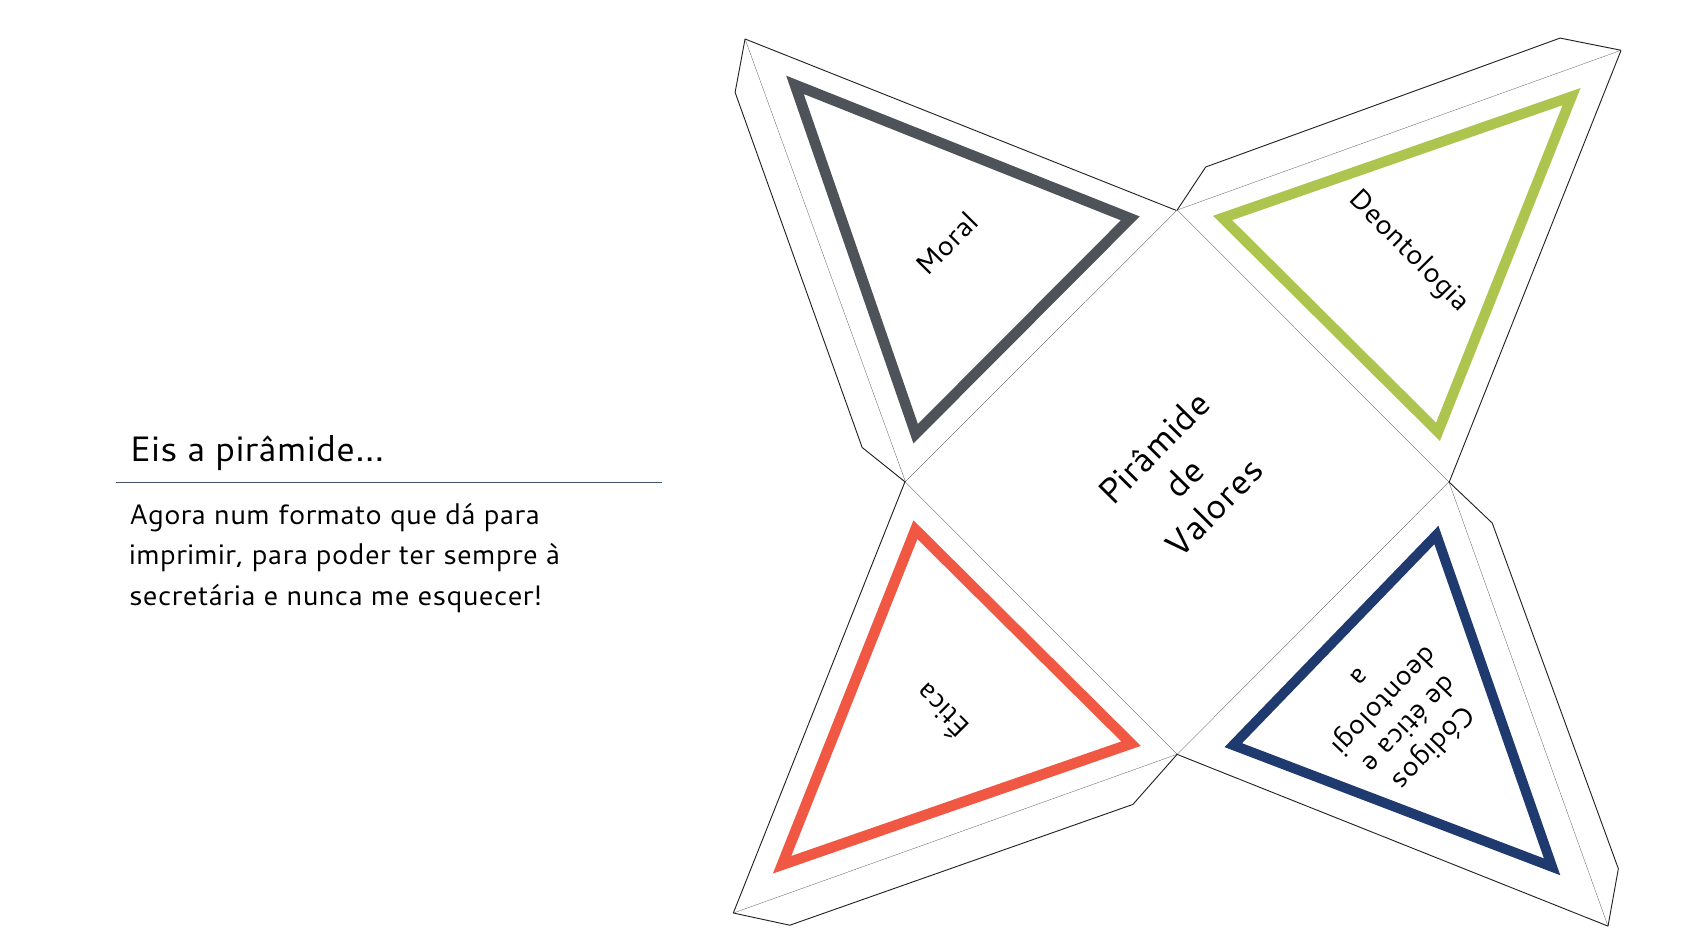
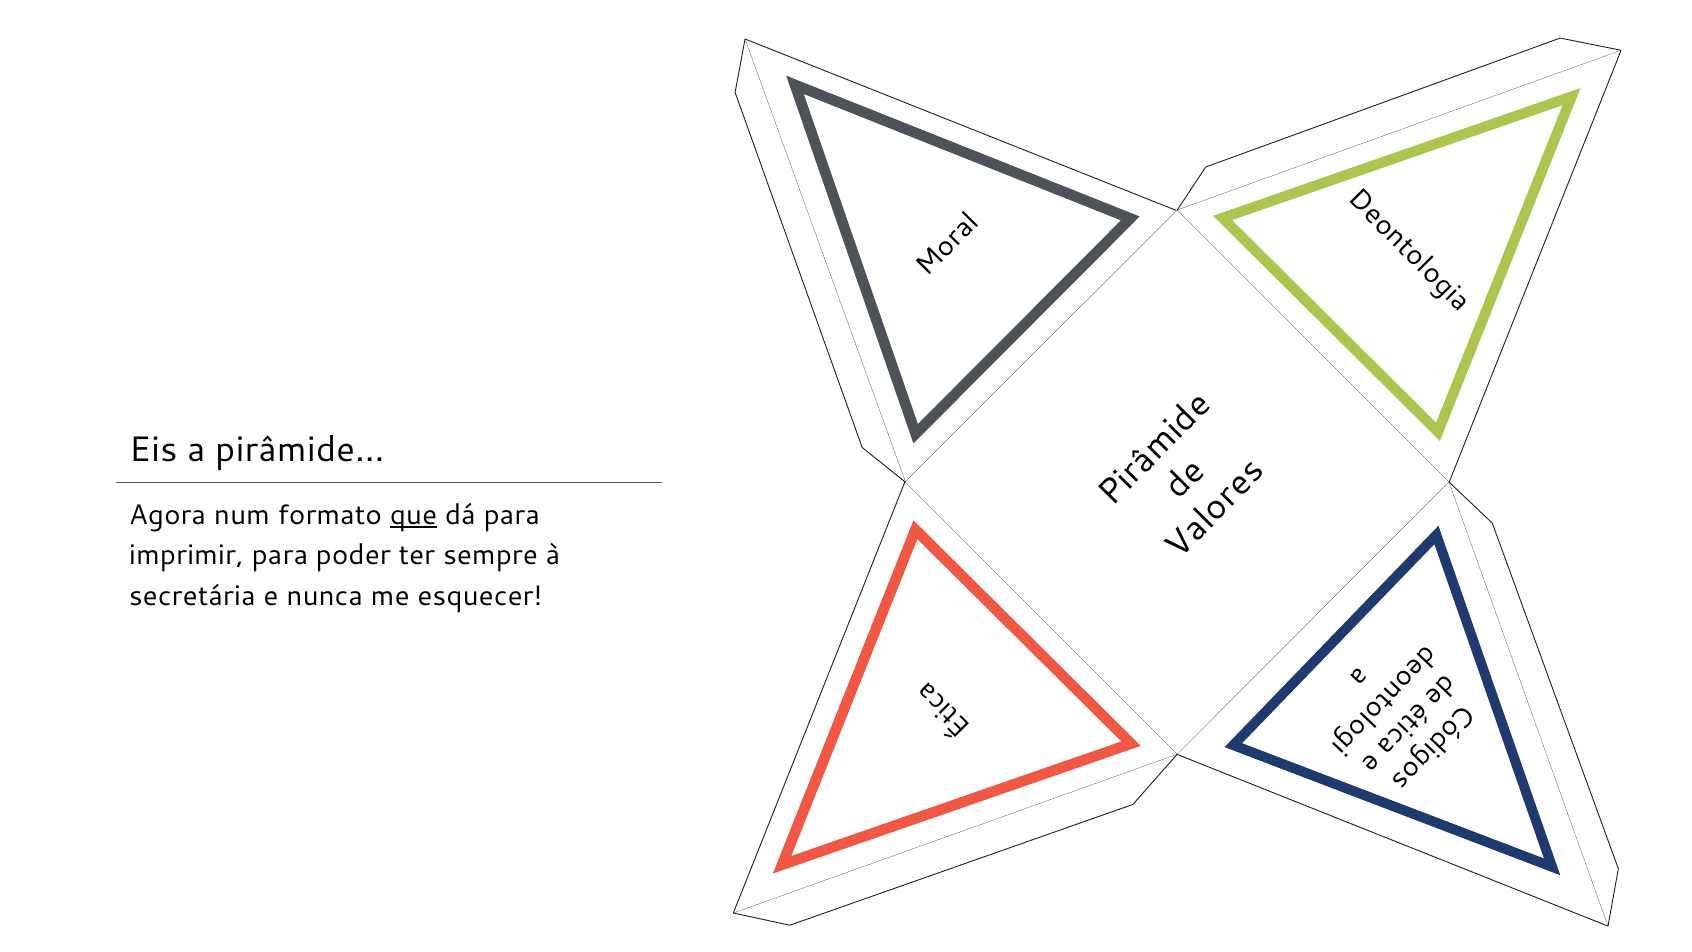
que underline: none -> present
